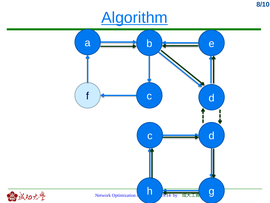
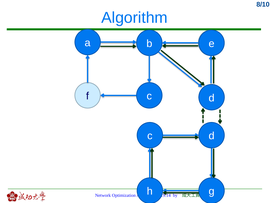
Algorithm underline: present -> none
